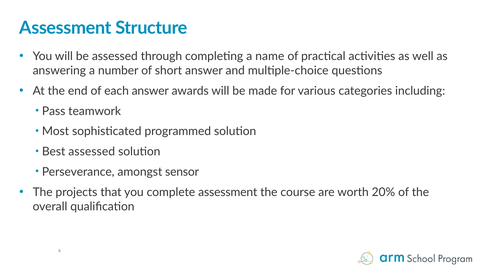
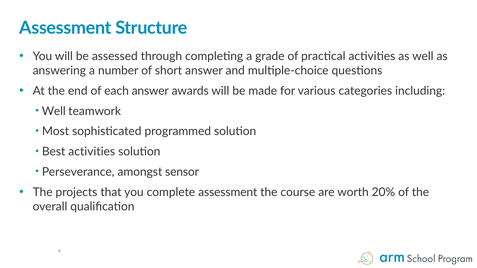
name: name -> grade
Pass at (54, 111): Pass -> Well
Best assessed: assessed -> activities
